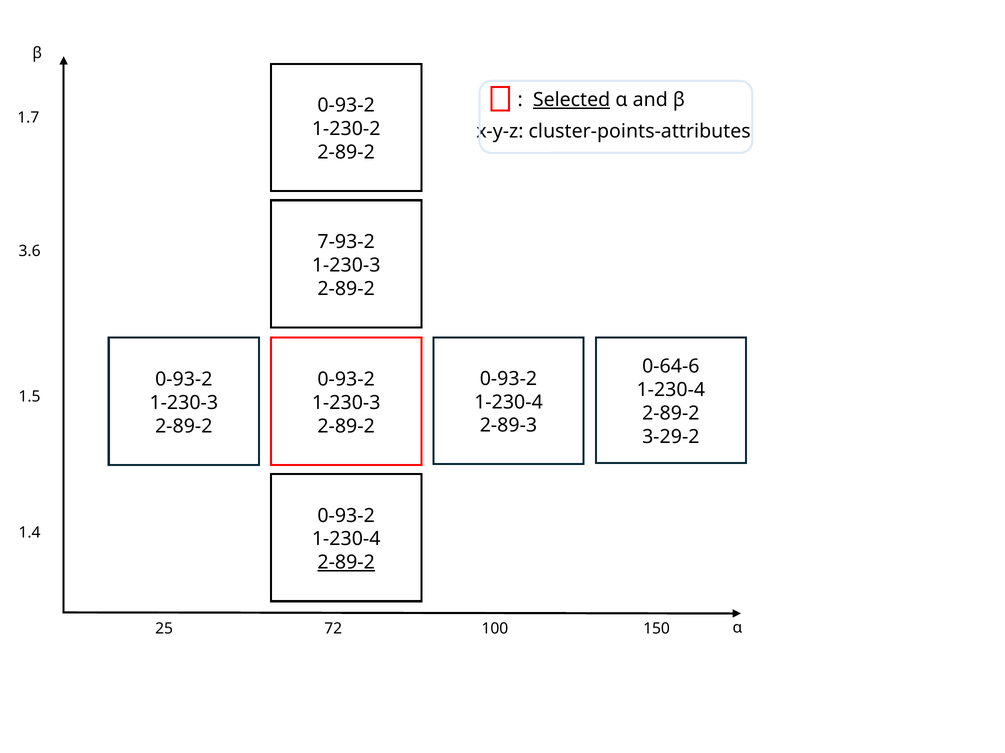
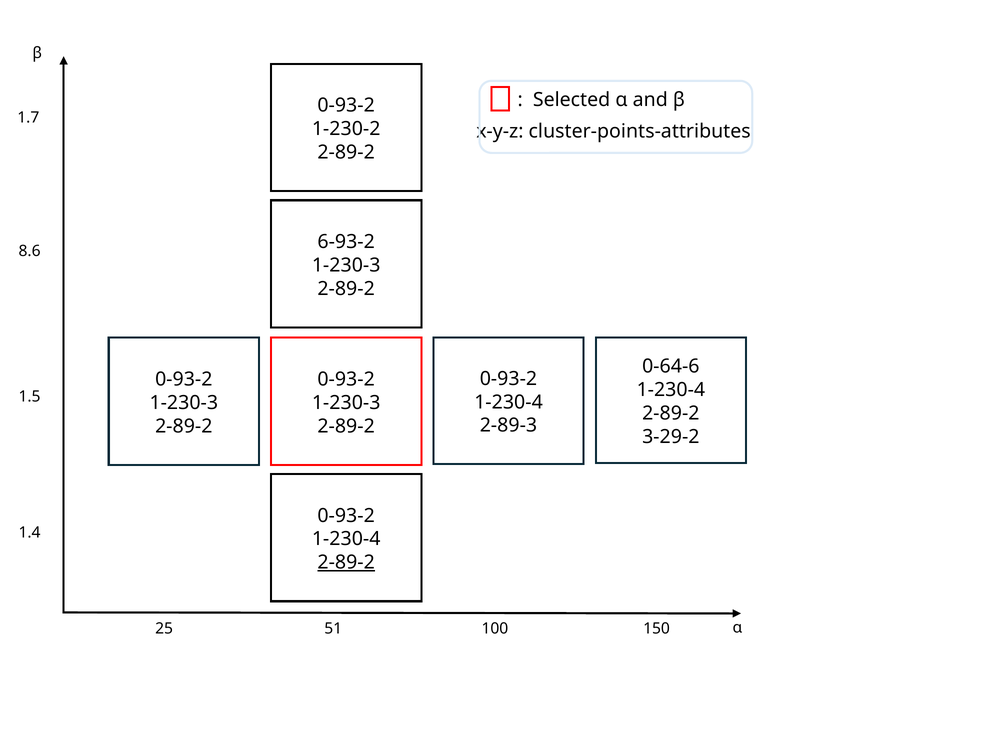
Selected underline: present -> none
7-93-2: 7-93-2 -> 6-93-2
3.6: 3.6 -> 8.6
72: 72 -> 51
